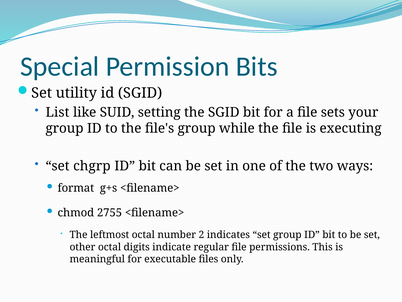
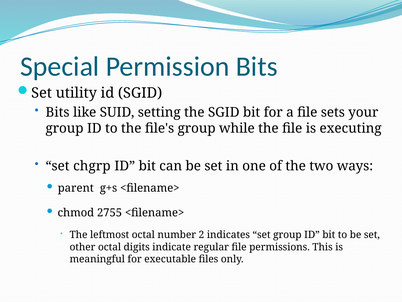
List at (57, 112): List -> Bits
format: format -> parent
